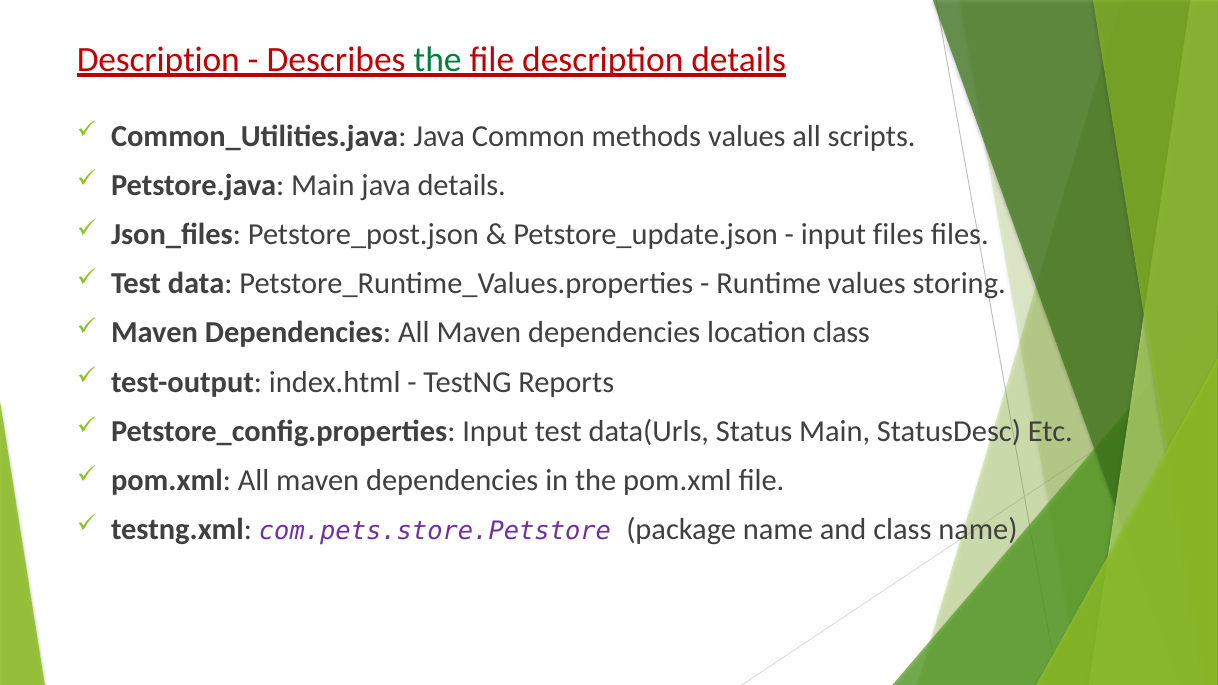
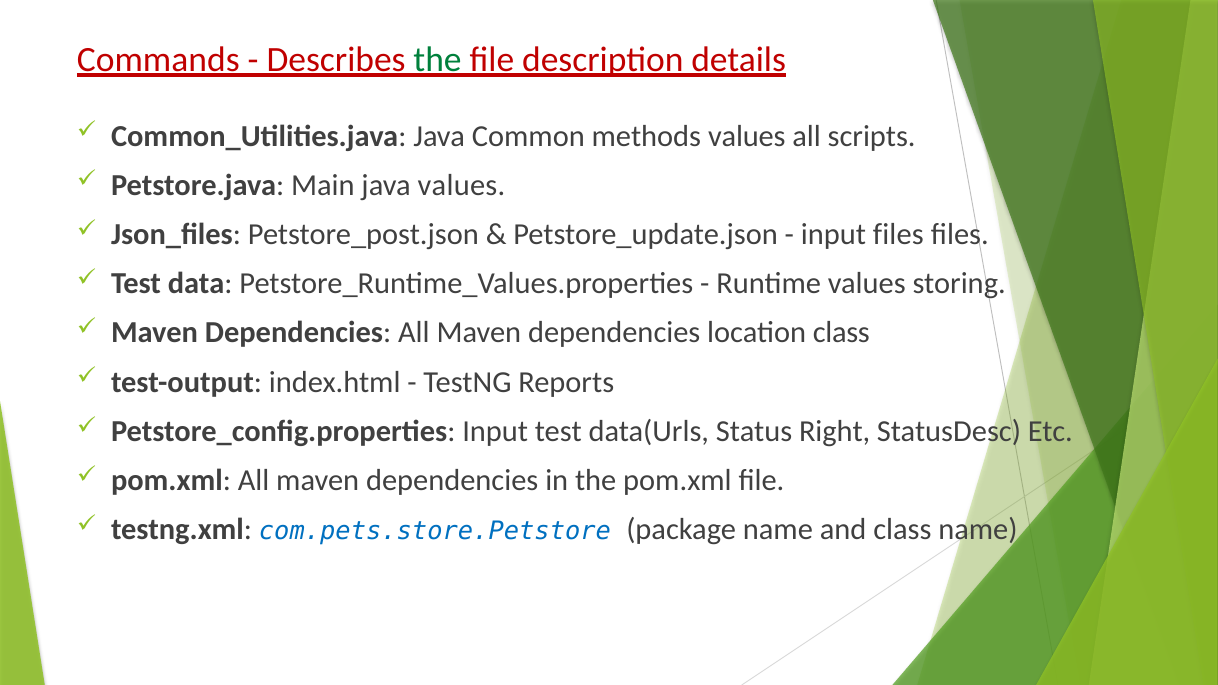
Description at (158, 60): Description -> Commands
java details: details -> values
Status Main: Main -> Right
com.pets.store.Petstore colour: purple -> blue
